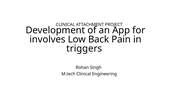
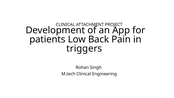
involves: involves -> patients
